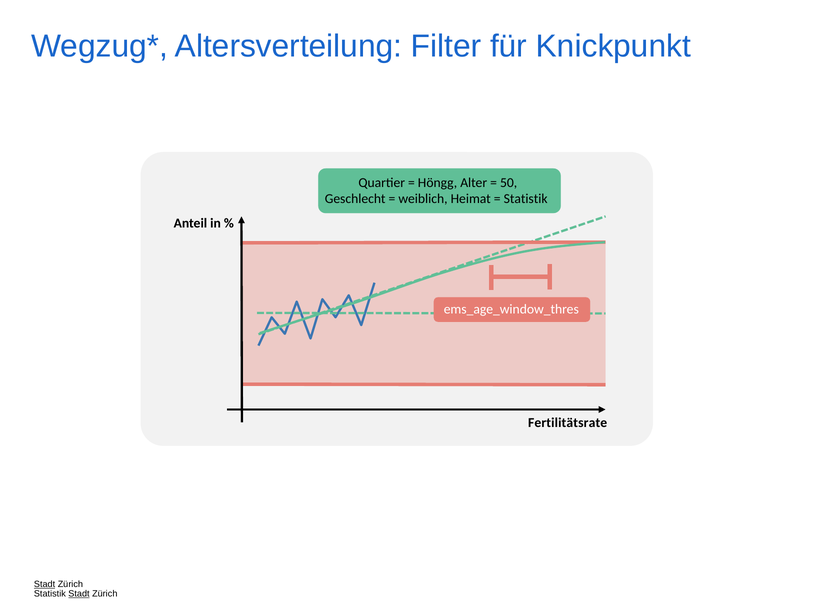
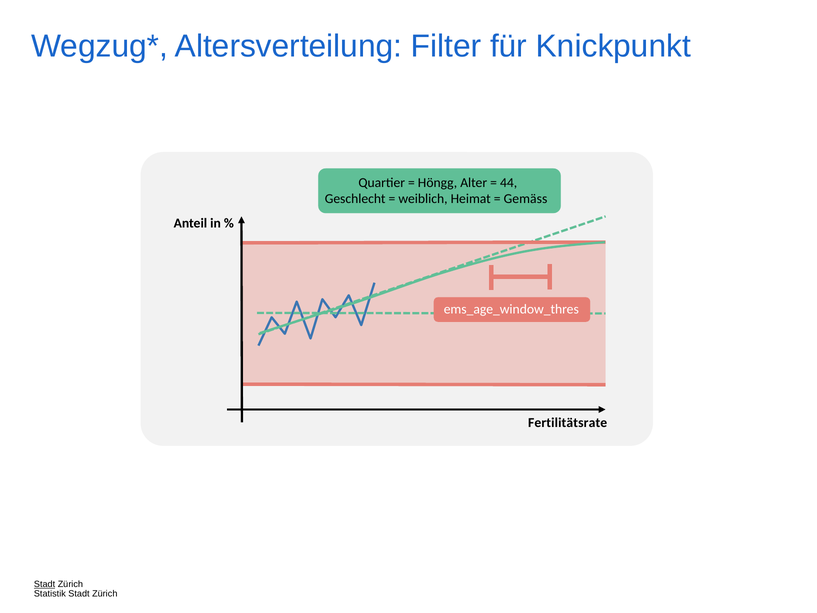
50: 50 -> 44
Statistik at (526, 199): Statistik -> Gemäss
Stadt at (79, 594) underline: present -> none
